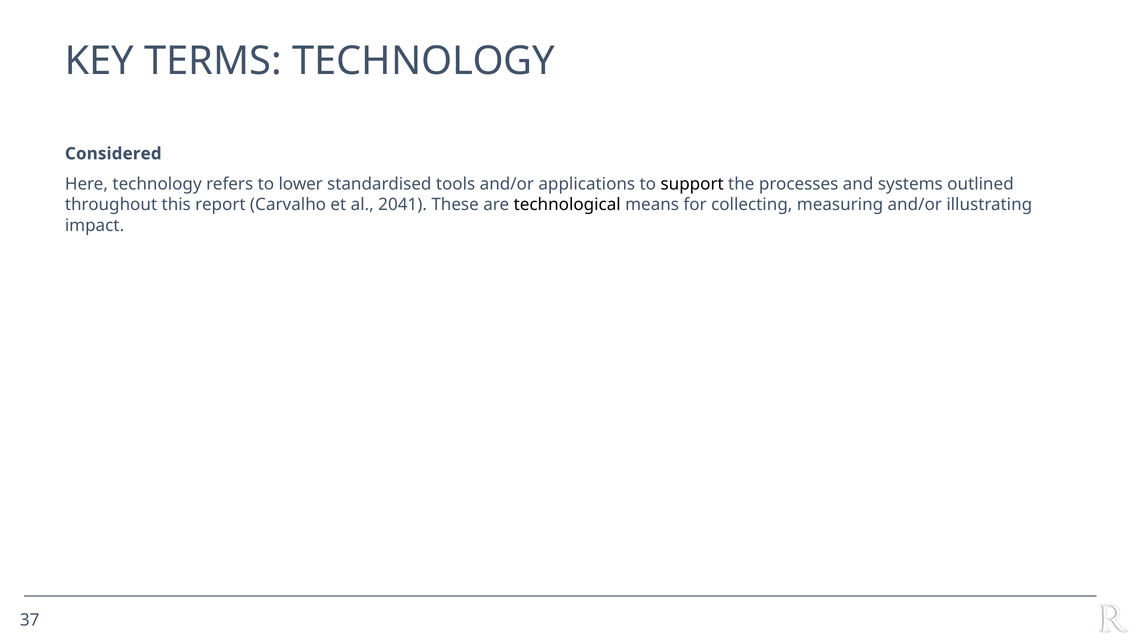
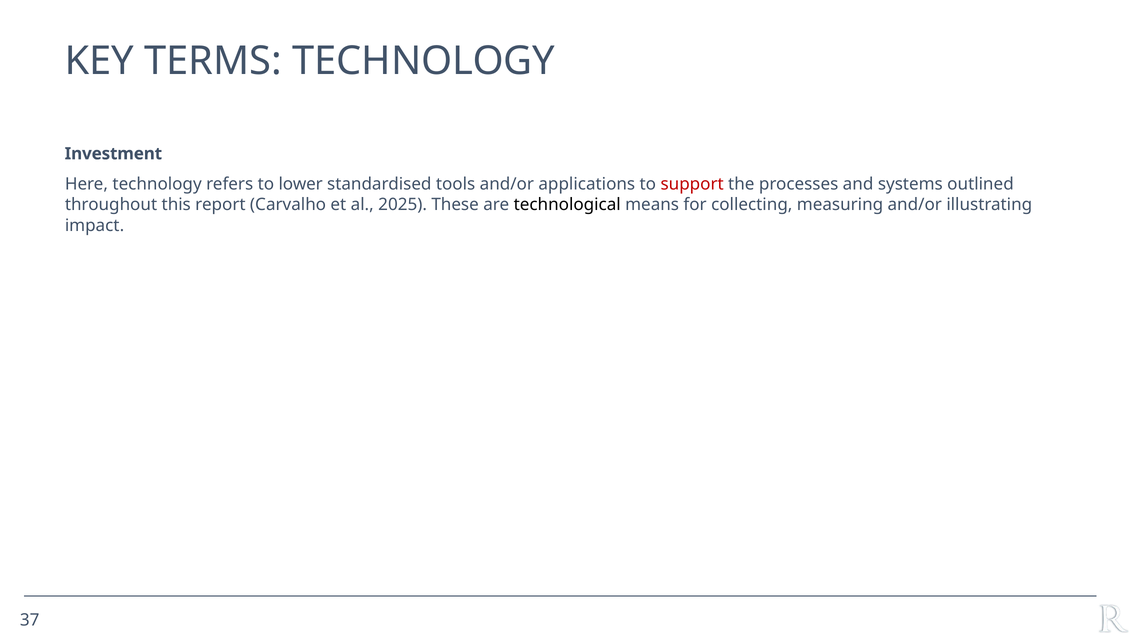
Considered: Considered -> Investment
support colour: black -> red
2041: 2041 -> 2025
